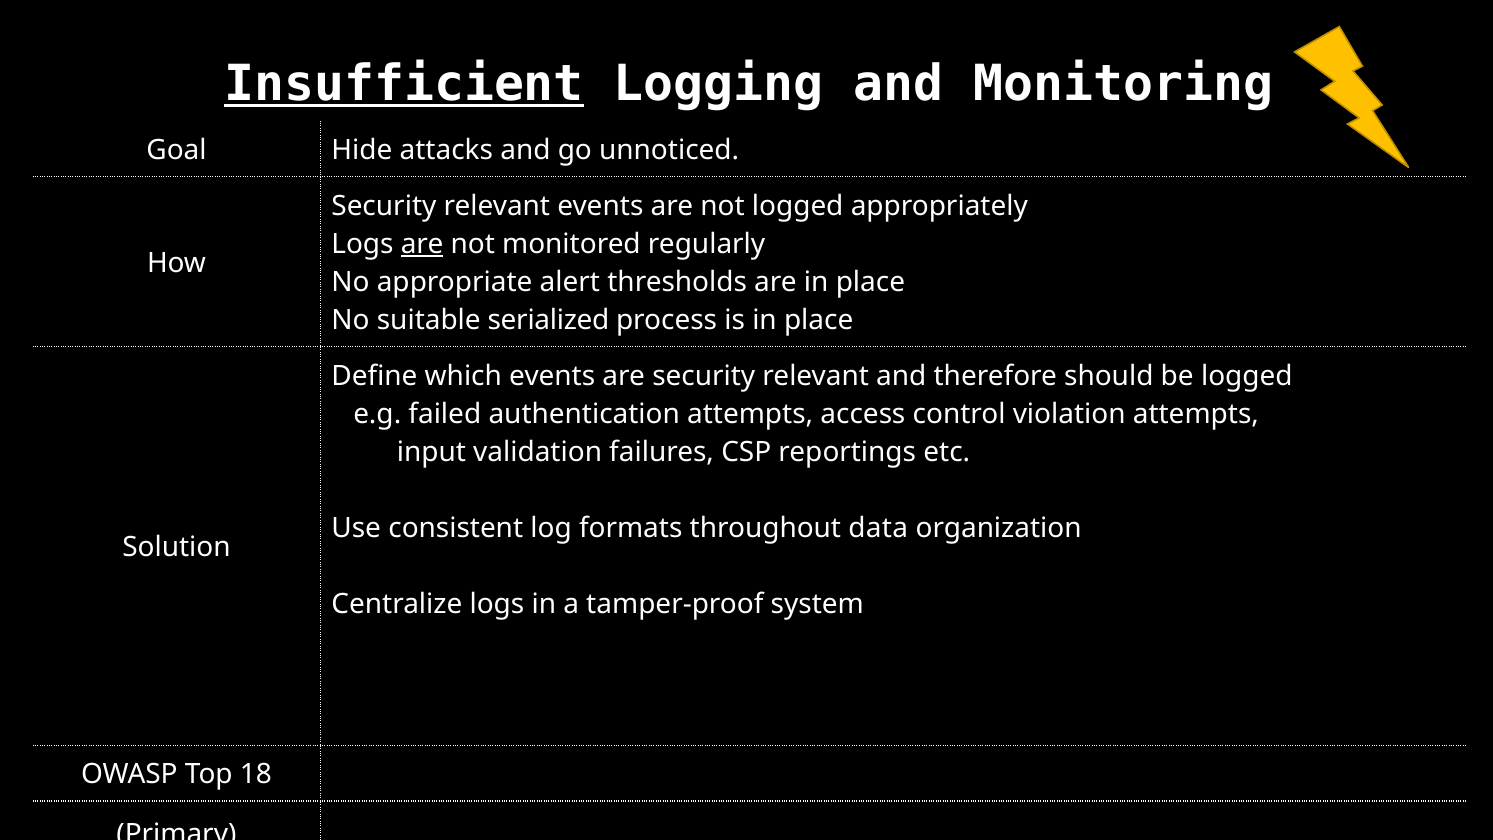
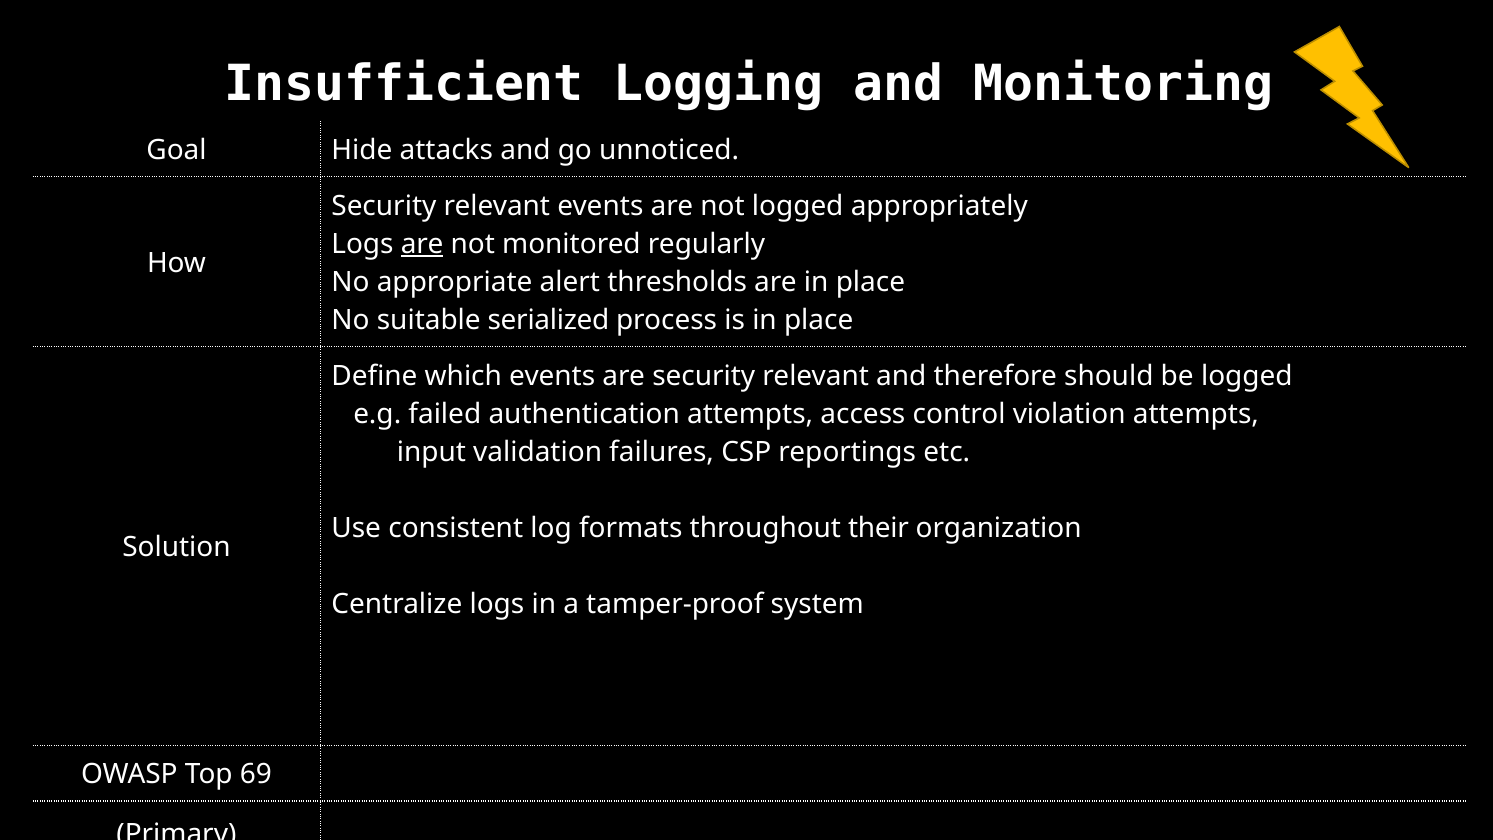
Insufficient underline: present -> none
data: data -> their
18: 18 -> 69
